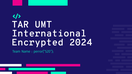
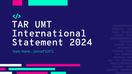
Encrypted: Encrypted -> Statement
